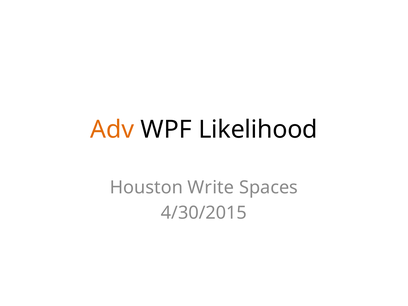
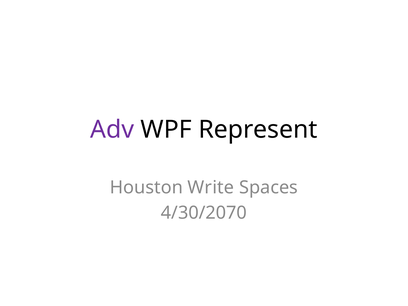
Adv colour: orange -> purple
Likelihood: Likelihood -> Represent
4/30/2015: 4/30/2015 -> 4/30/2070
